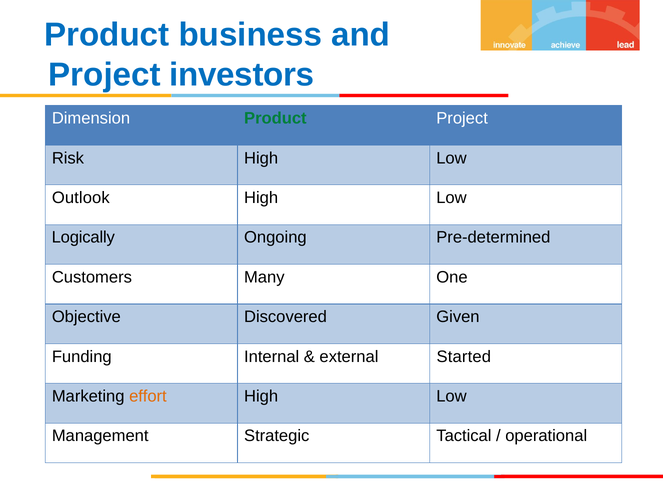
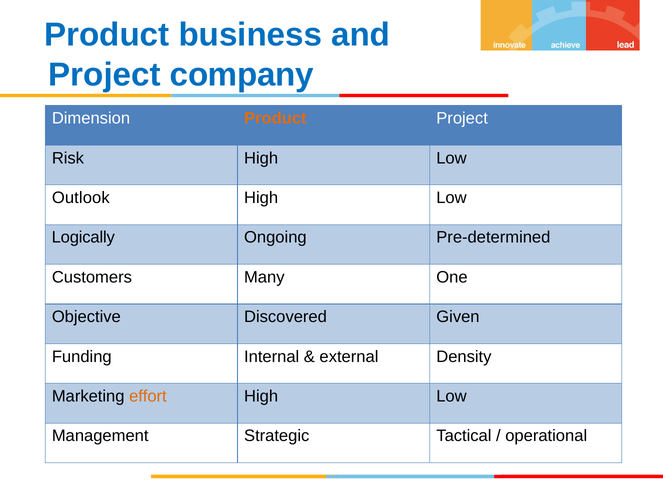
investors: investors -> company
Product at (275, 118) colour: green -> orange
Started: Started -> Density
